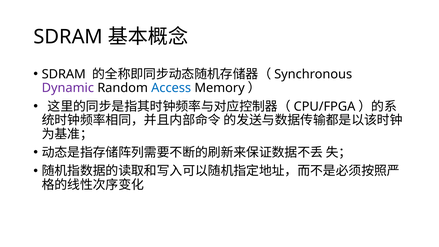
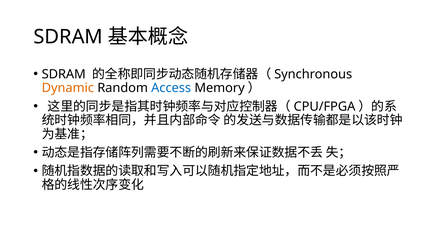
Dynamic colour: purple -> orange
